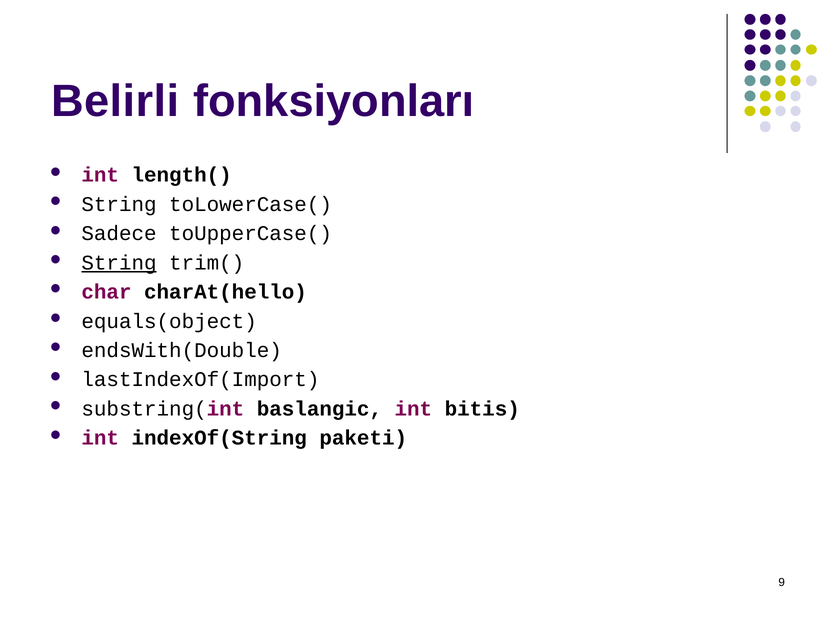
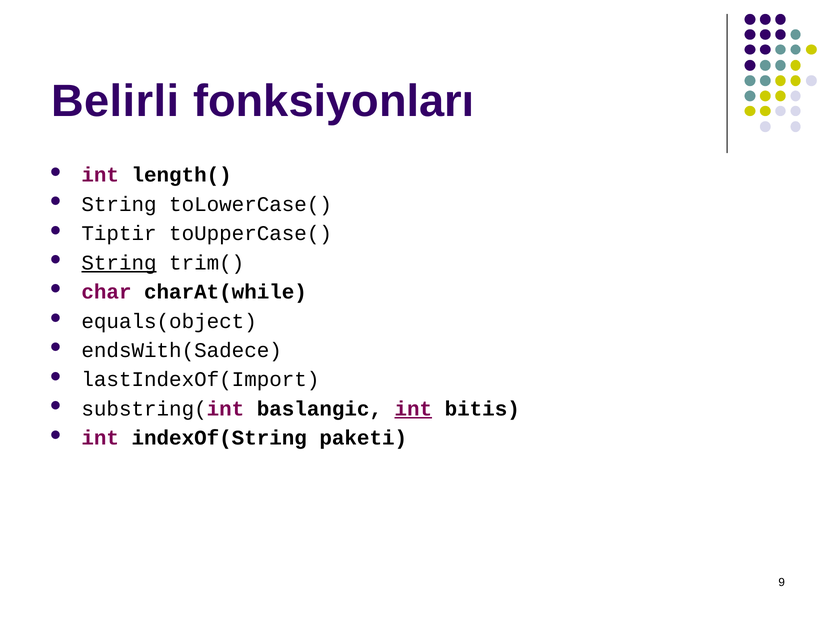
Sadece: Sadece -> Tiptir
charAt(hello: charAt(hello -> charAt(while
endsWith(Double: endsWith(Double -> endsWith(Sadece
int at (413, 409) underline: none -> present
